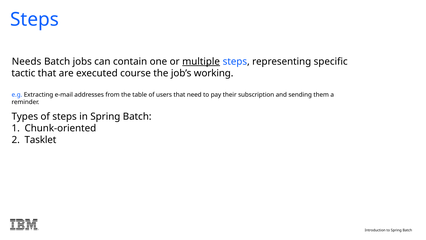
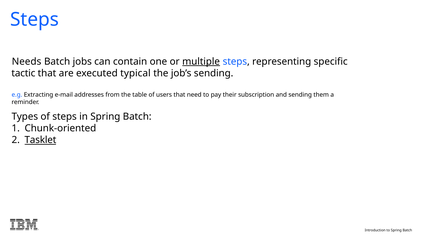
course: course -> typical
job’s working: working -> sending
Tasklet underline: none -> present
